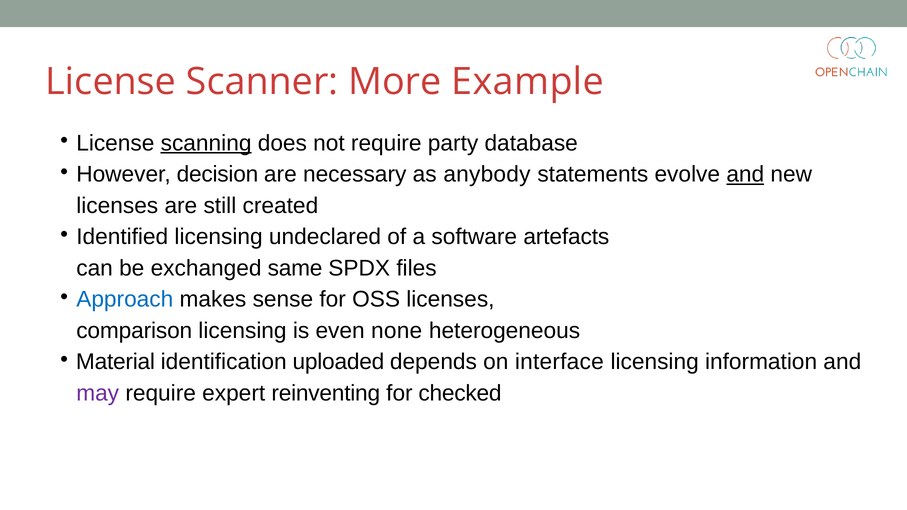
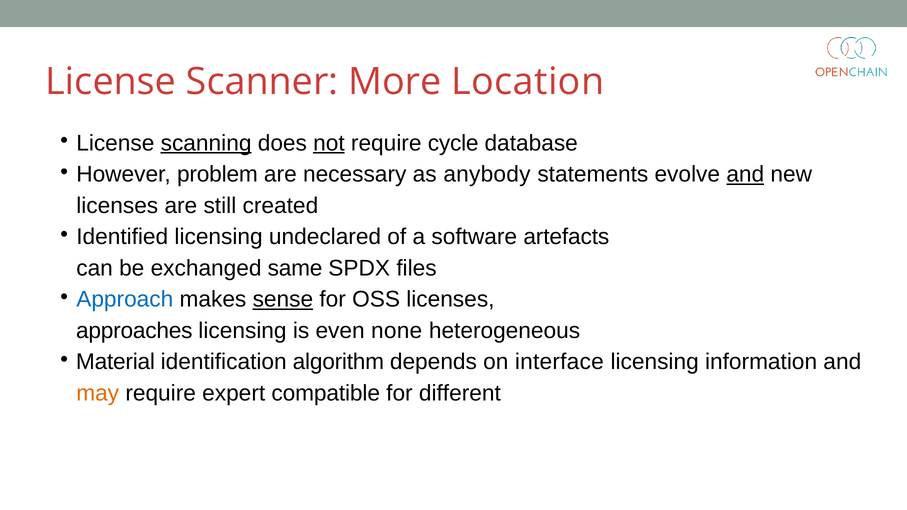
Example: Example -> Location
not underline: none -> present
party: party -> cycle
decision: decision -> problem
sense underline: none -> present
comparison: comparison -> approaches
uploaded: uploaded -> algorithm
may colour: purple -> orange
reinventing: reinventing -> compatible
checked: checked -> different
